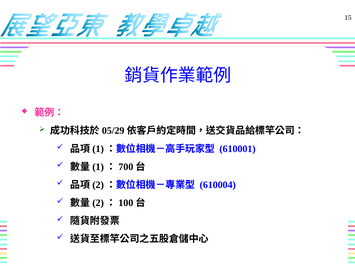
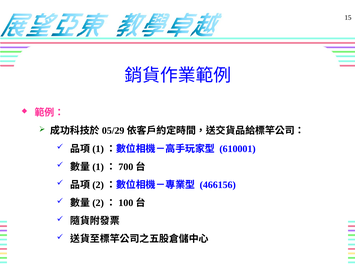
610004: 610004 -> 466156
